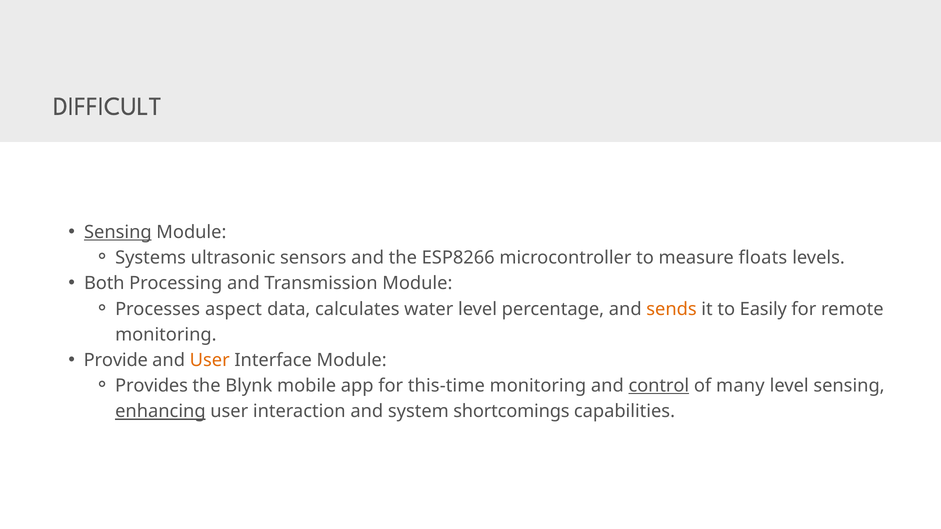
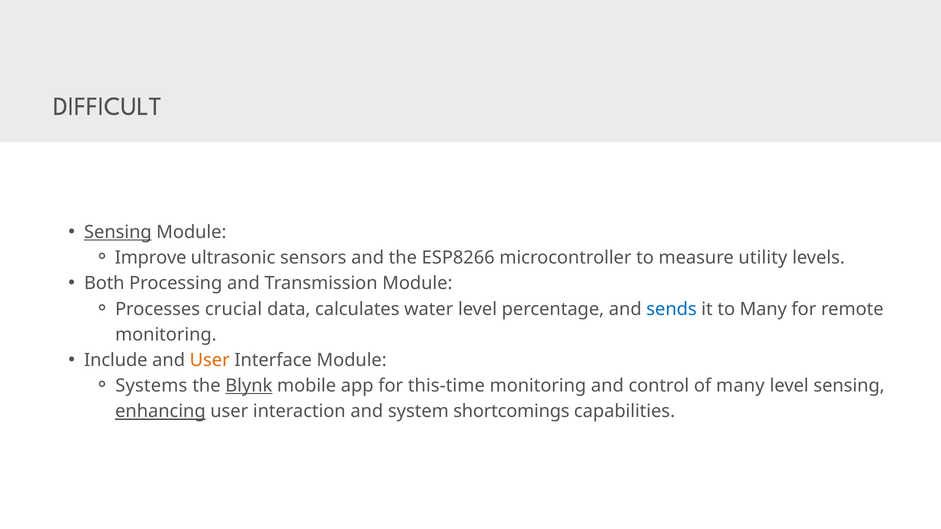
Systems: Systems -> Improve
floats: floats -> utility
aspect: aspect -> crucial
sends colour: orange -> blue
to Easily: Easily -> Many
Provide: Provide -> Include
Provides: Provides -> Systems
Blynk underline: none -> present
control underline: present -> none
